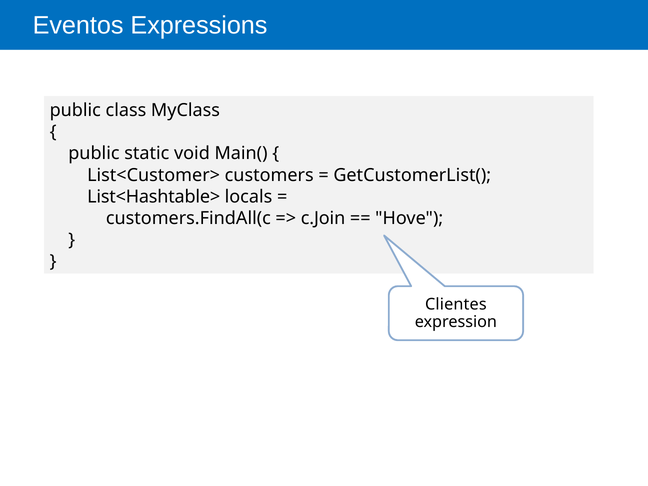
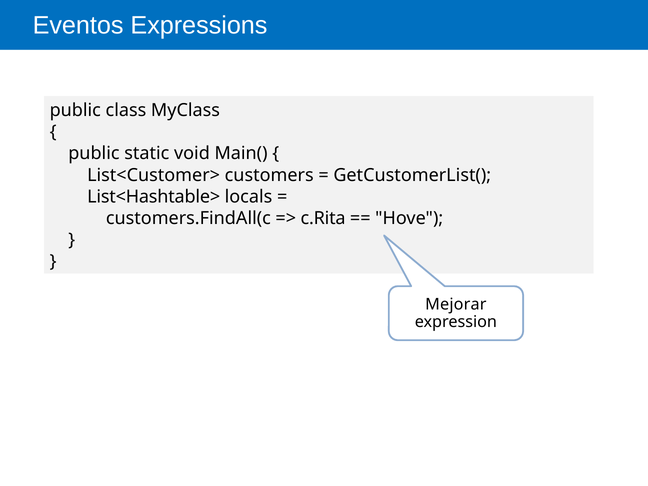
c.Join: c.Join -> c.Rita
Clientes: Clientes -> Mejorar
